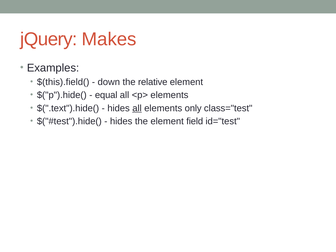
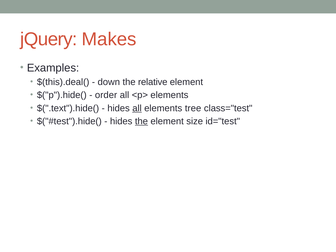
$(this).field(: $(this).field( -> $(this).deal(
equal: equal -> order
only: only -> tree
the at (141, 121) underline: none -> present
field: field -> size
